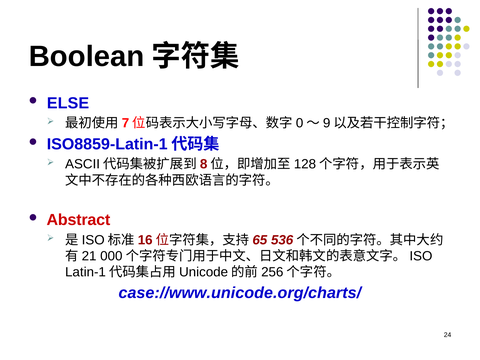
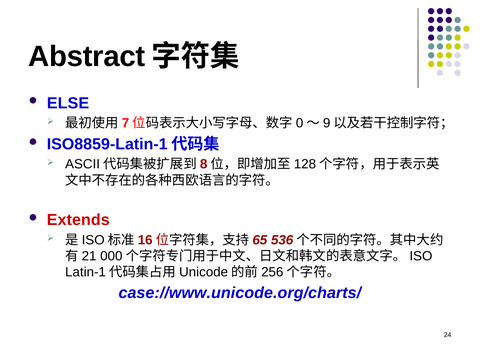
Boolean: Boolean -> Abstract
Abstract: Abstract -> Extends
